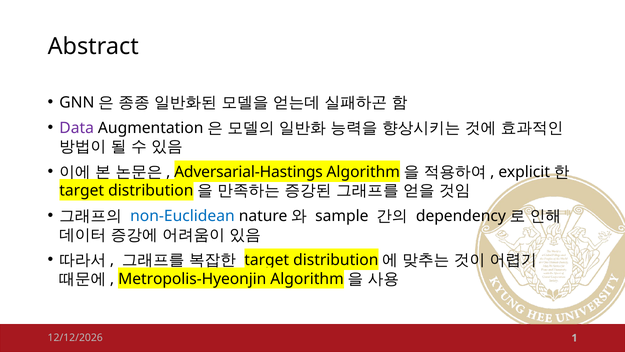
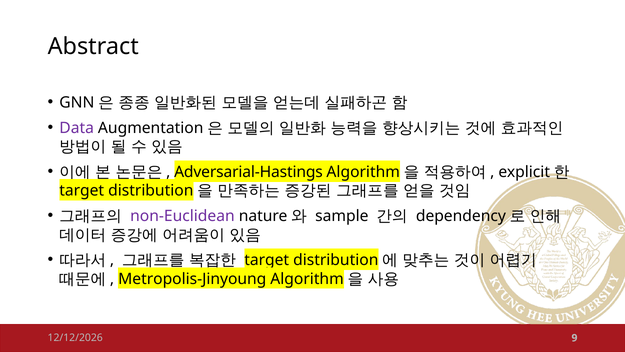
non-Euclidean colour: blue -> purple
Metropolis-Hyeonjin: Metropolis-Hyeonjin -> Metropolis-Jinyoung
1: 1 -> 9
